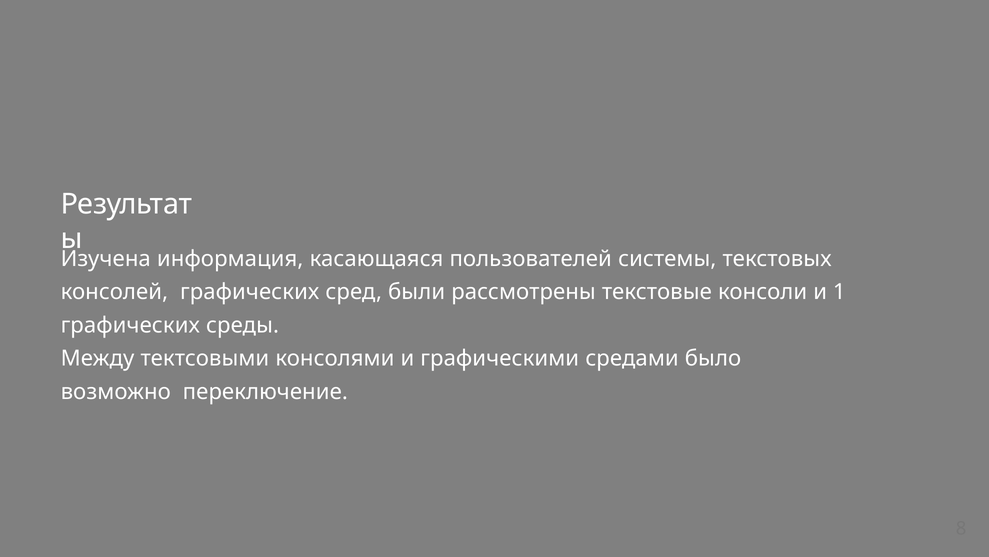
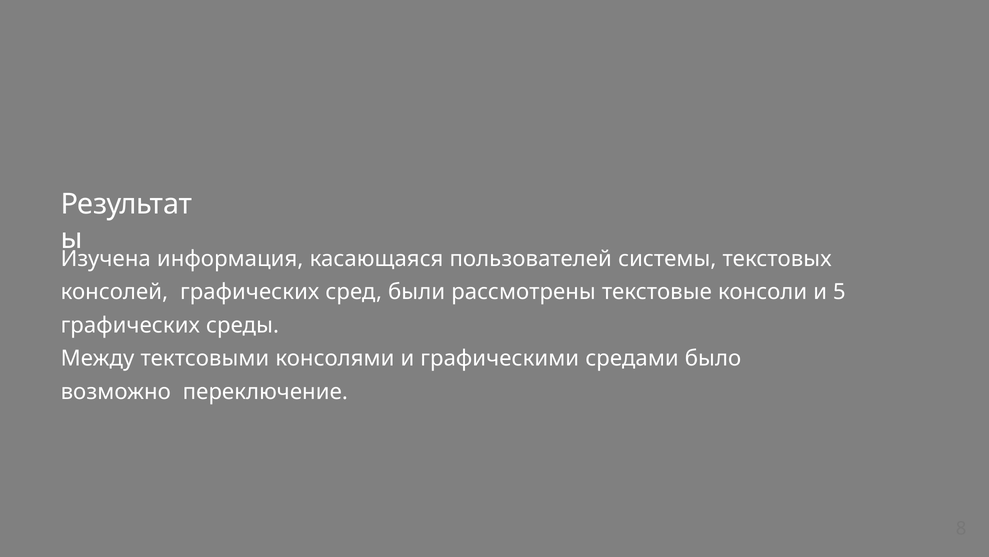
1: 1 -> 5
